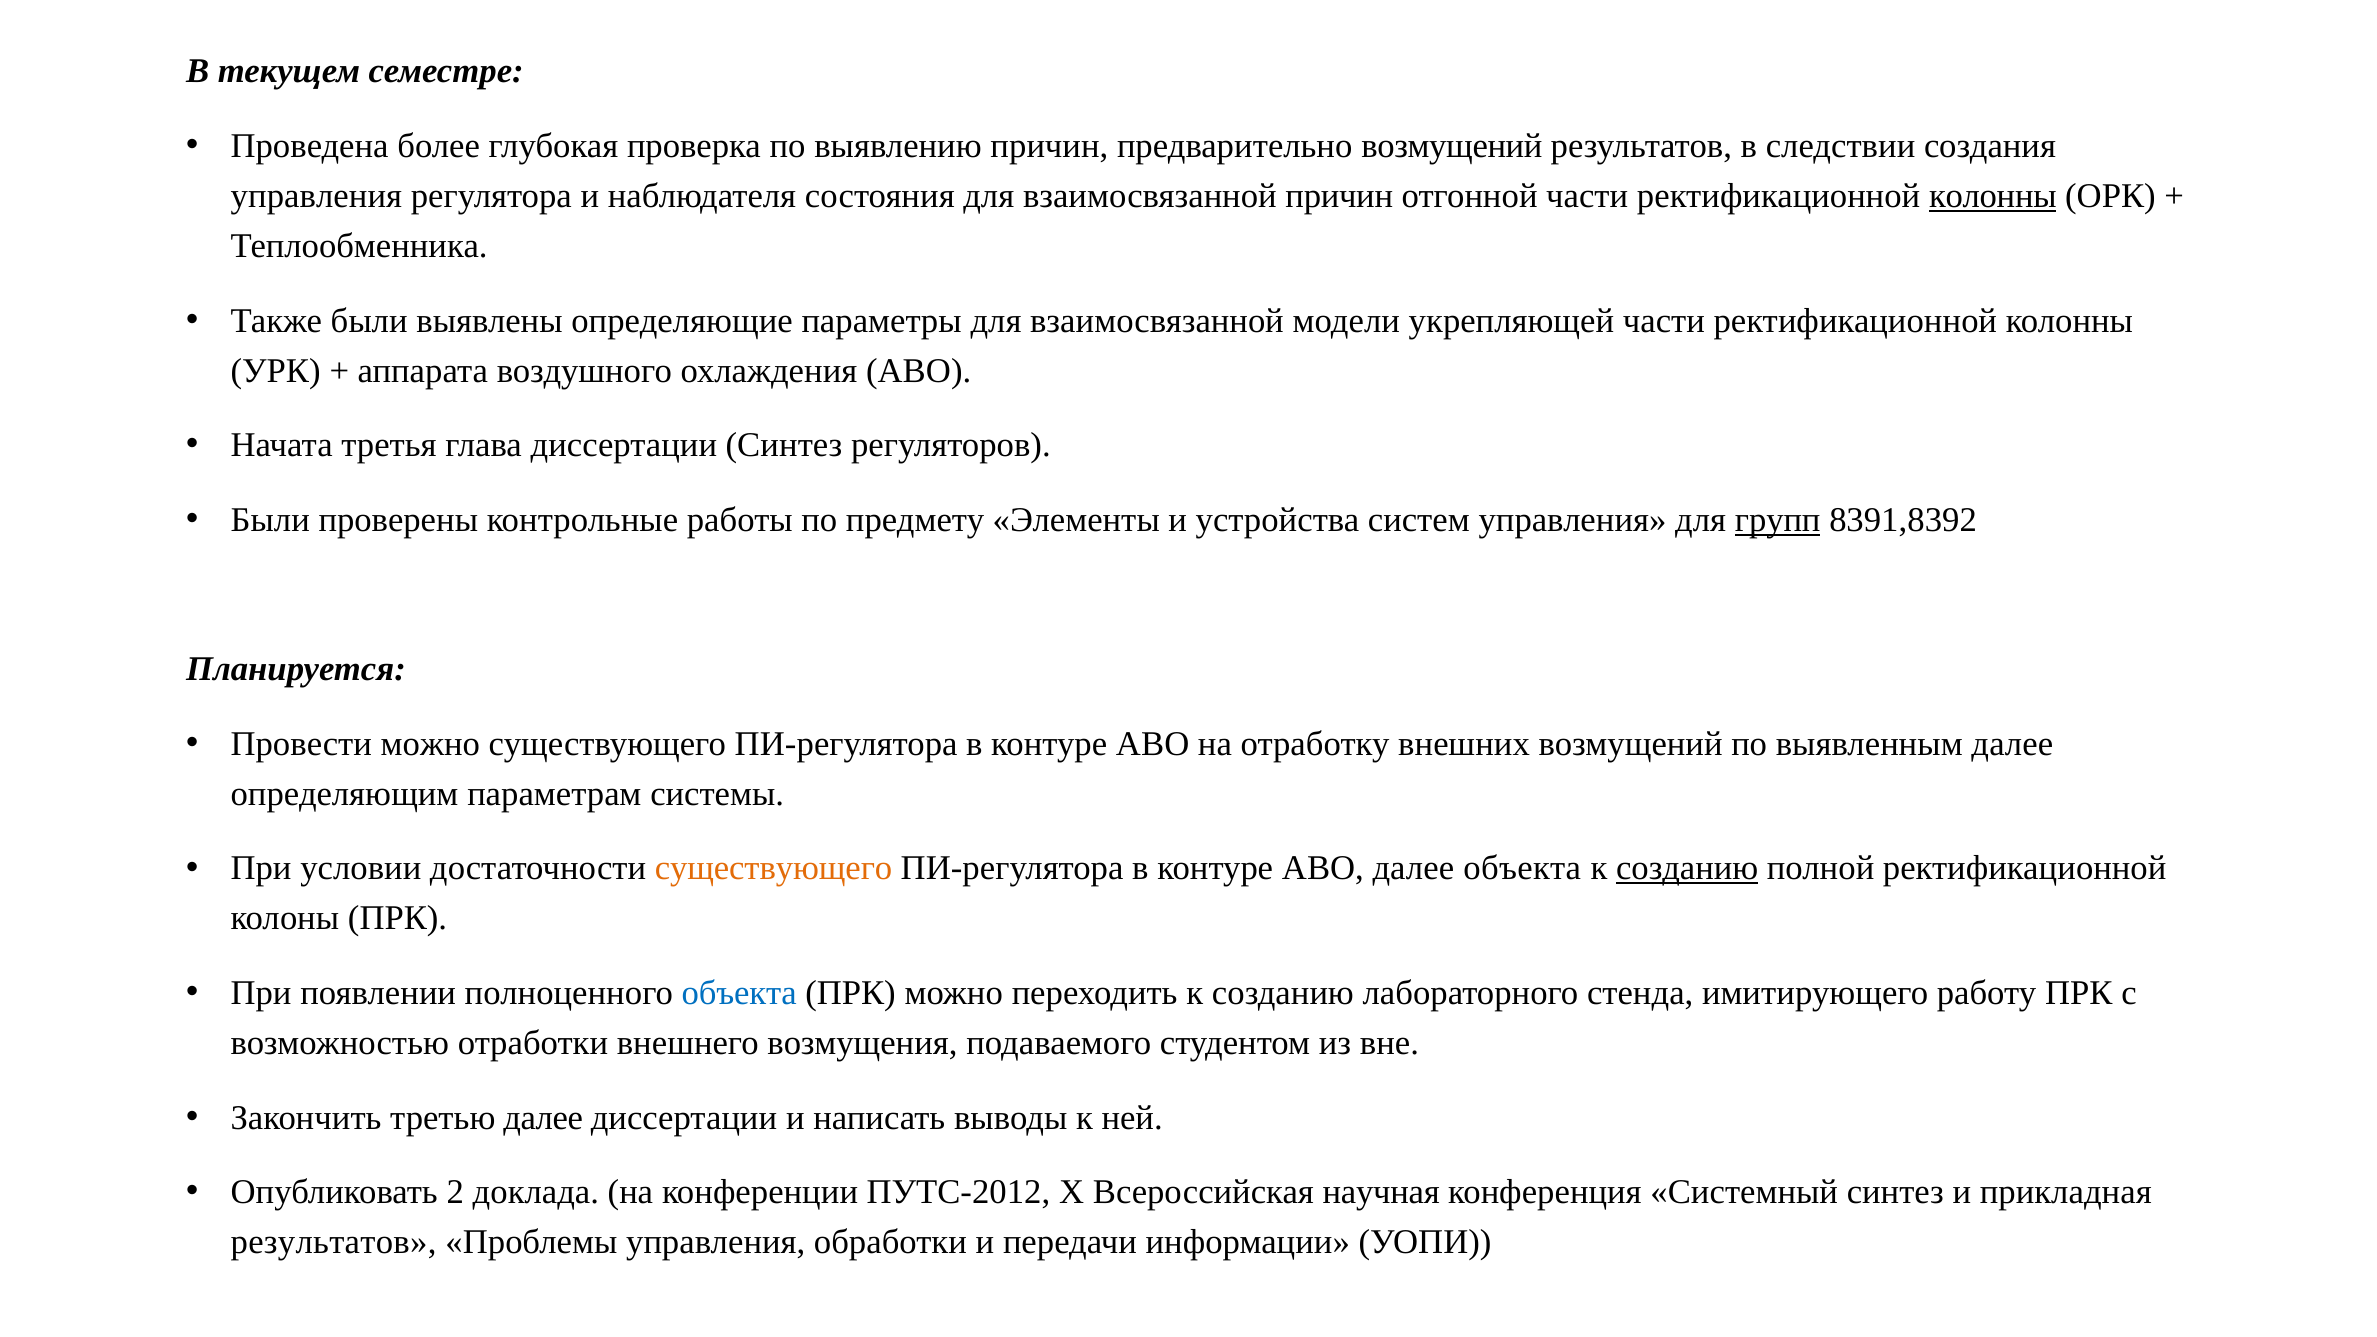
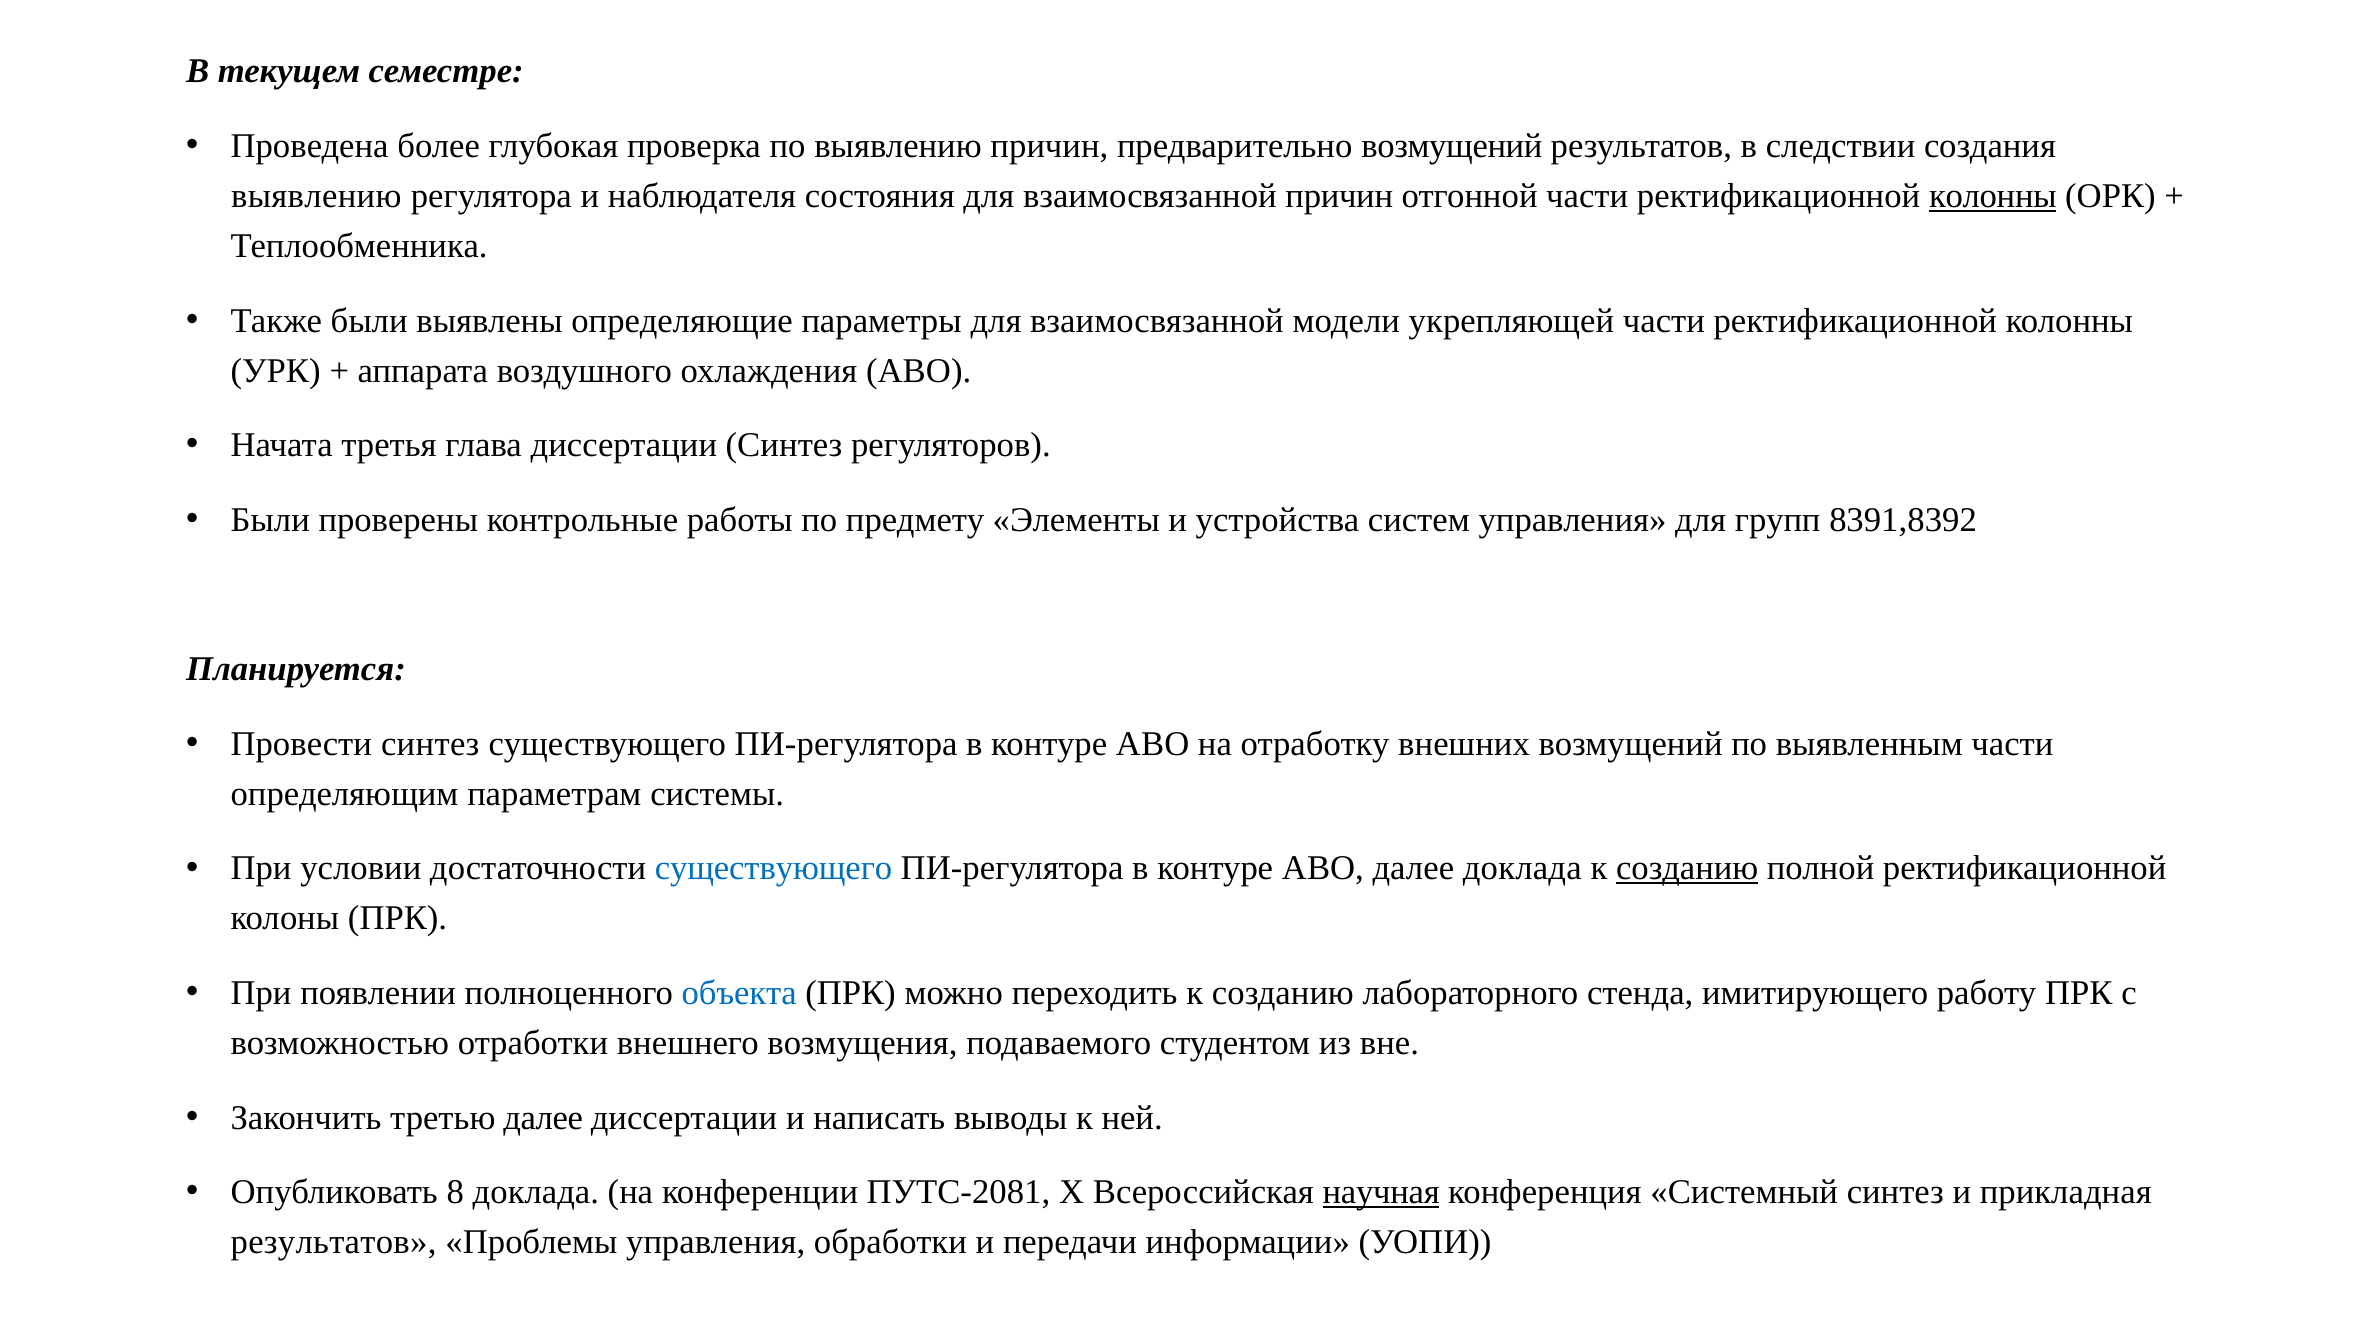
управления at (316, 196): управления -> выявлению
групп underline: present -> none
Провести можно: можно -> синтез
выявленным далее: далее -> части
существующего at (774, 869) colour: orange -> blue
далее объекта: объекта -> доклада
2: 2 -> 8
ПУТС-2012: ПУТС-2012 -> ПУТС-2081
научная underline: none -> present
